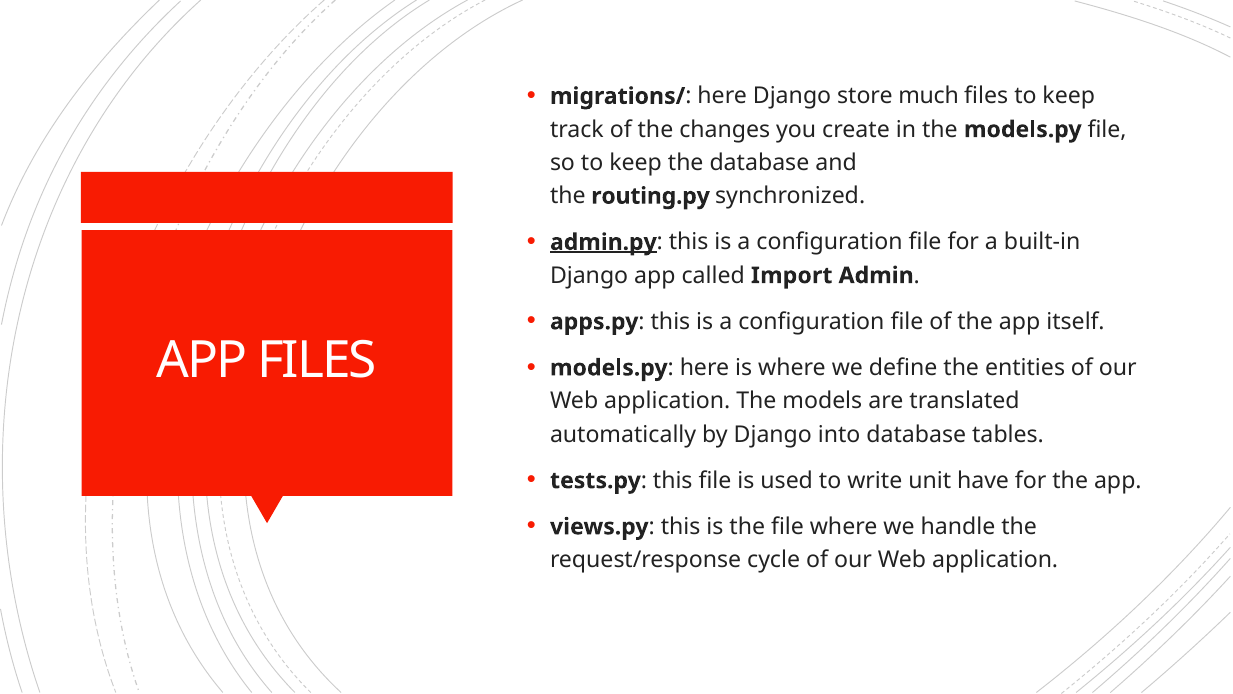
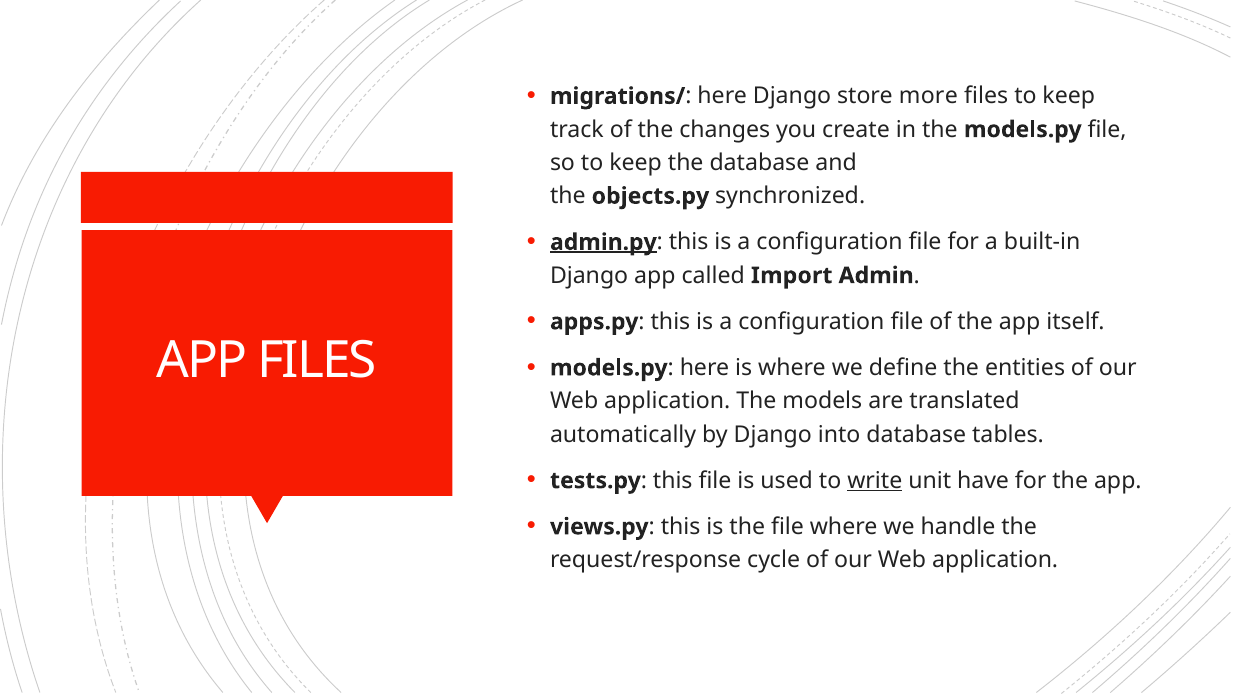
much: much -> more
routing.py: routing.py -> objects.py
write underline: none -> present
